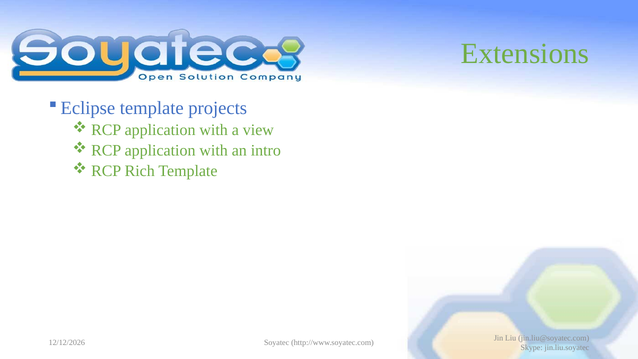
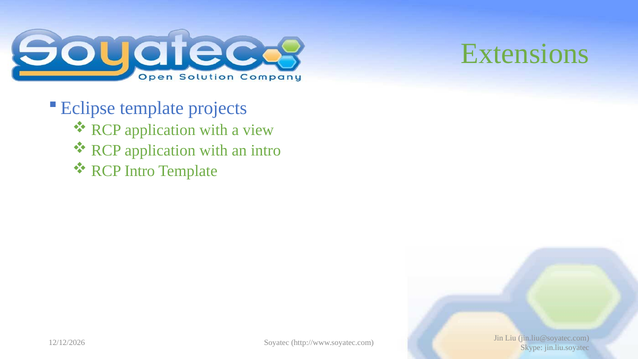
RCP Rich: Rich -> Intro
